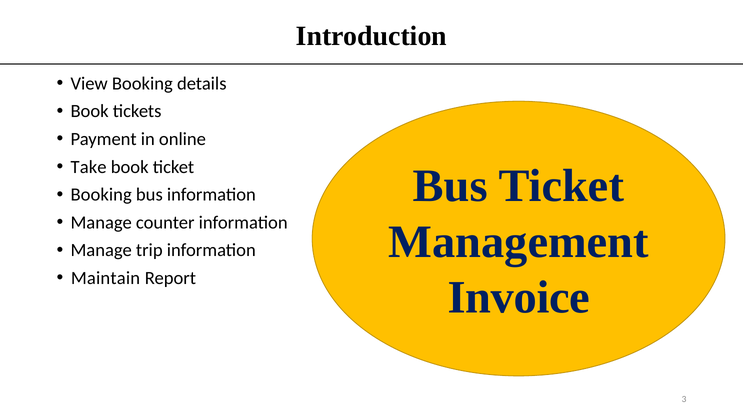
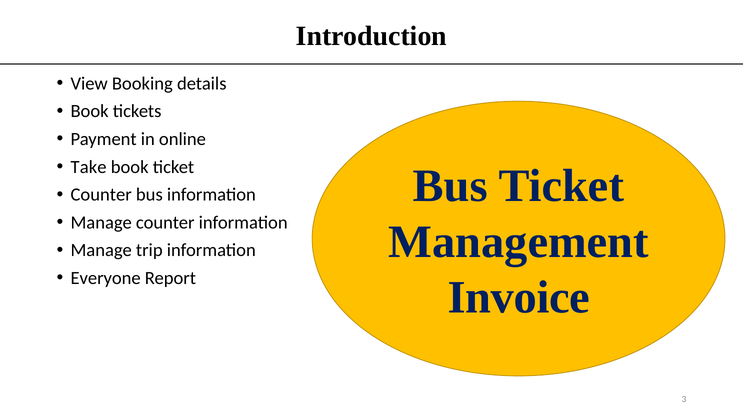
Booking at (101, 195): Booking -> Counter
Maintain: Maintain -> Everyone
